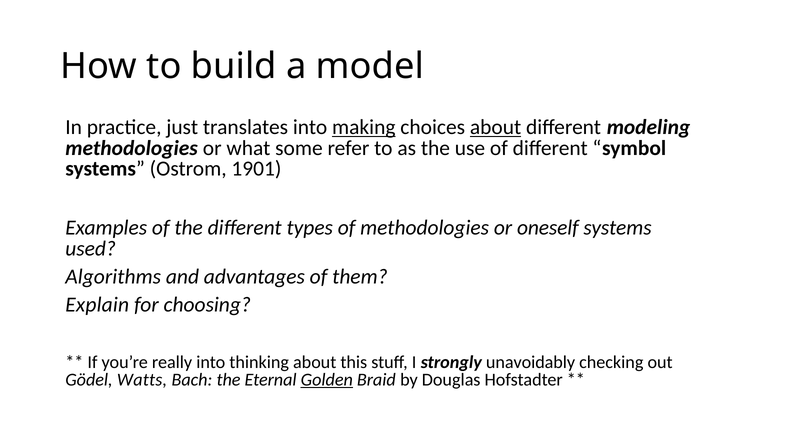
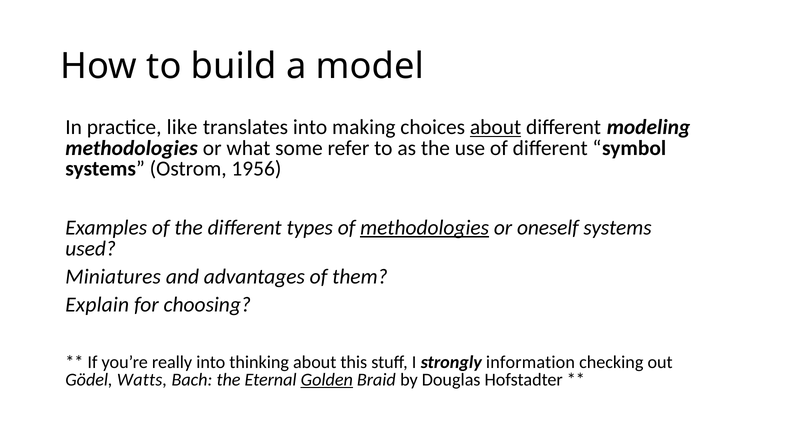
just: just -> like
making underline: present -> none
1901: 1901 -> 1956
methodologies at (425, 228) underline: none -> present
Algorithms: Algorithms -> Miniatures
unavoidably: unavoidably -> information
